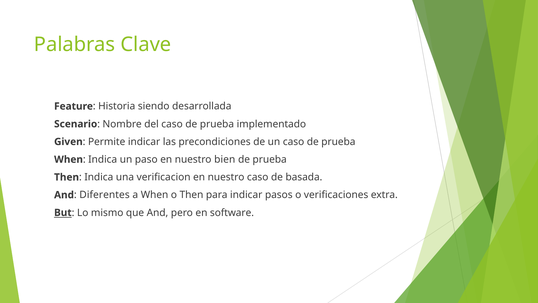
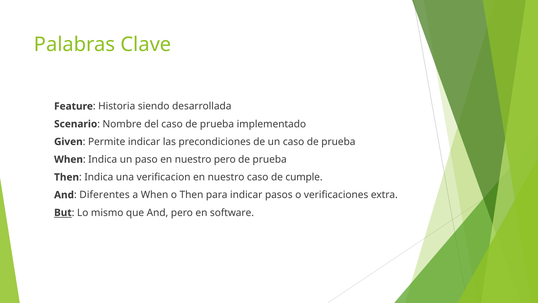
nuestro bien: bien -> pero
basada: basada -> cumple
